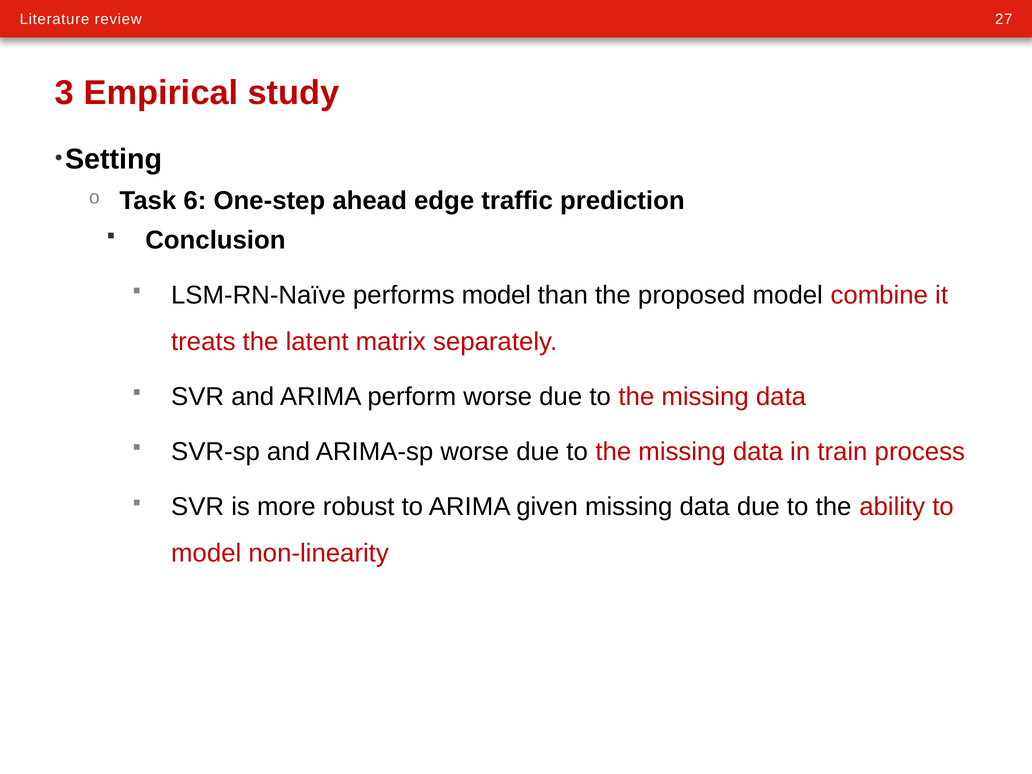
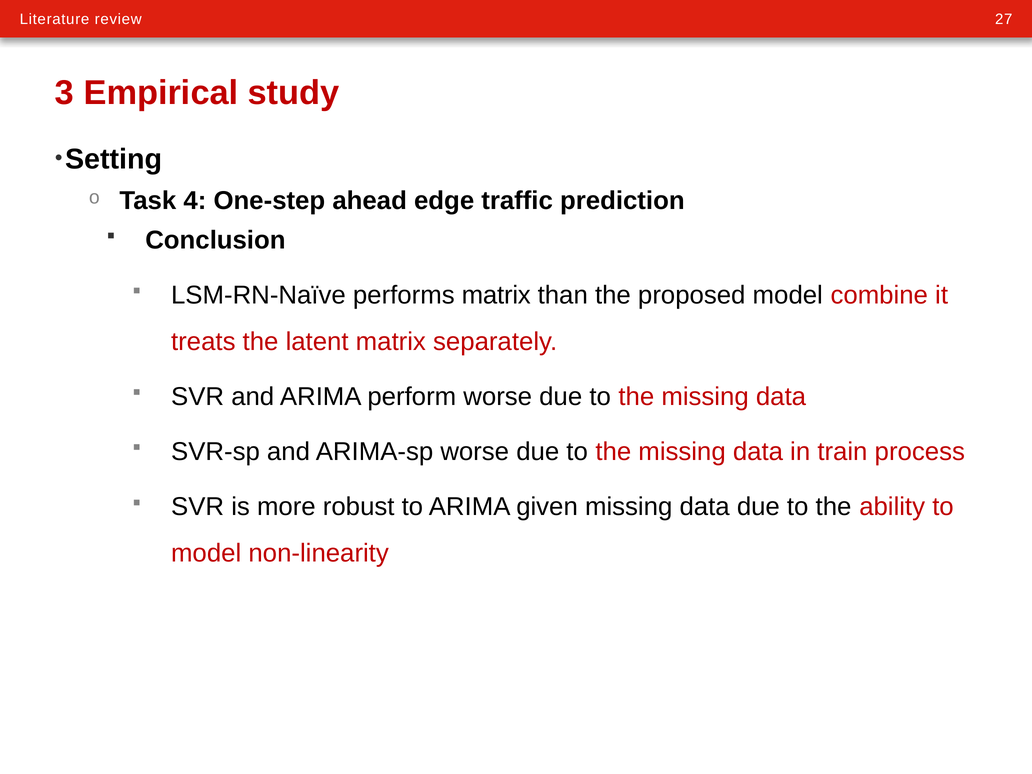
6: 6 -> 4
performs model: model -> matrix
